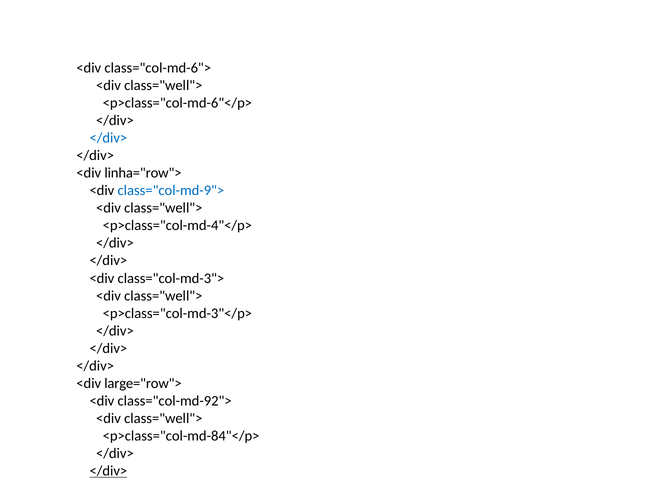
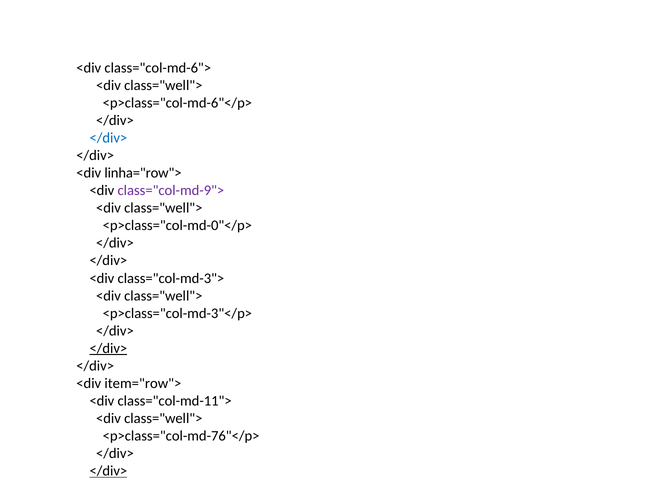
class="col-md-9"> colour: blue -> purple
<p>class="col-md-4"</p>: <p>class="col-md-4"</p> -> <p>class="col-md-0"</p>
</div> at (108, 349) underline: none -> present
large="row">: large="row"> -> item="row">
class="col-md-92">: class="col-md-92"> -> class="col-md-11">
<p>class="col-md-84"</p>: <p>class="col-md-84"</p> -> <p>class="col-md-76"</p>
